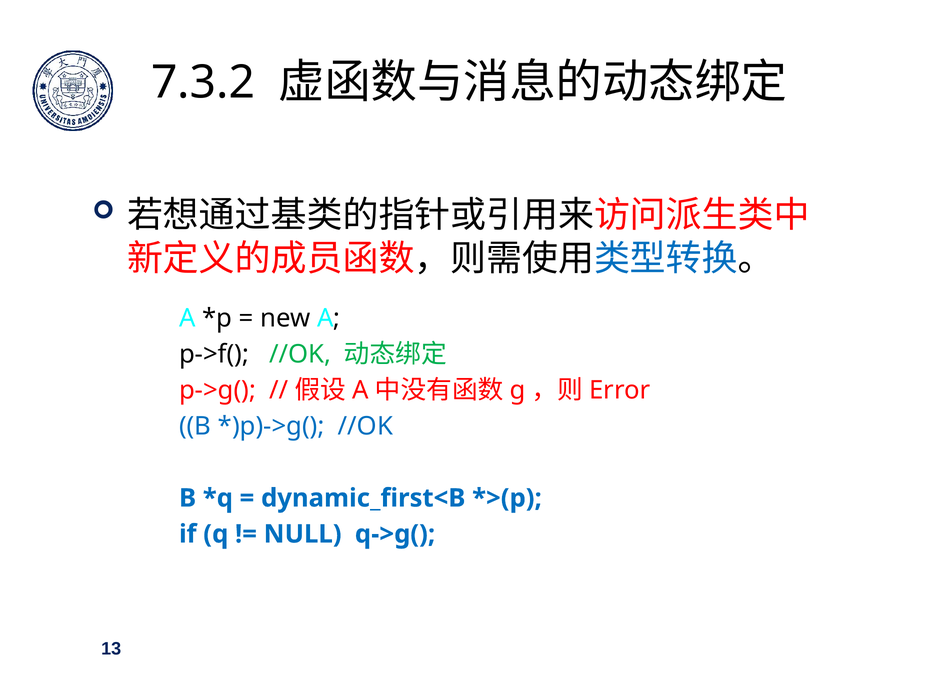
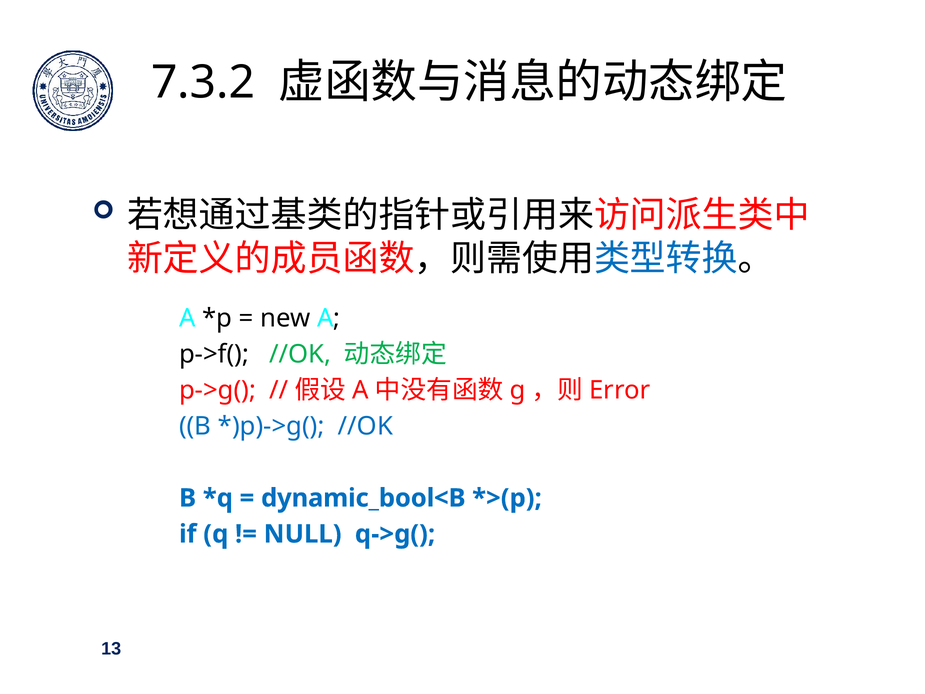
dynamic_first<B: dynamic_first<B -> dynamic_bool<B
